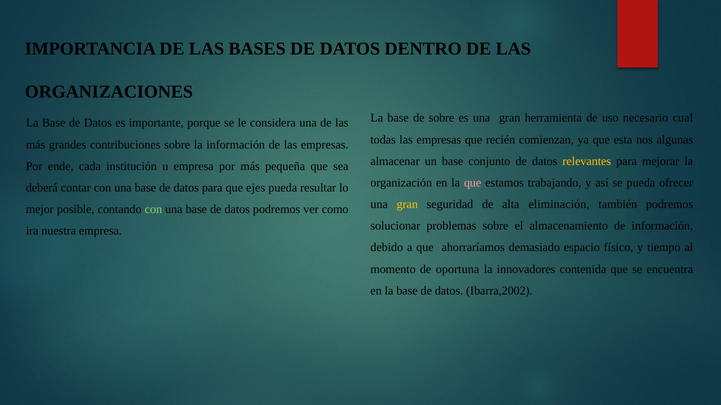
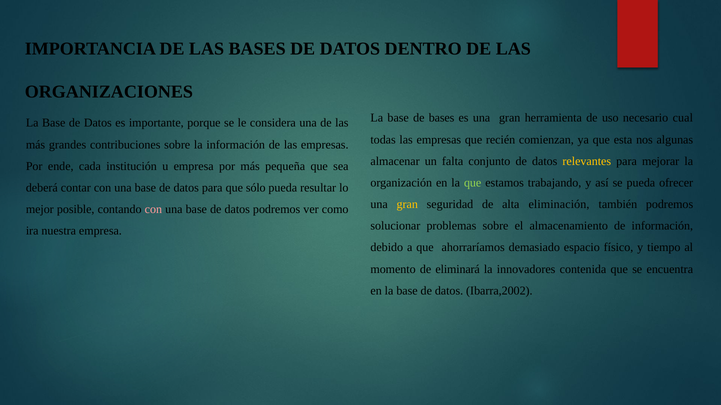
de sobre: sobre -> bases
un base: base -> falta
que at (473, 183) colour: pink -> light green
ejes: ejes -> sólo
con at (153, 210) colour: light green -> pink
oportuna: oportuna -> eliminará
